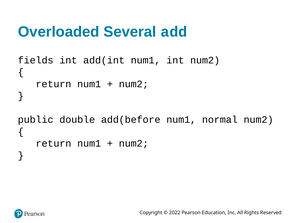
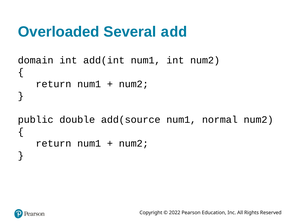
fields: fields -> domain
add(before: add(before -> add(source
